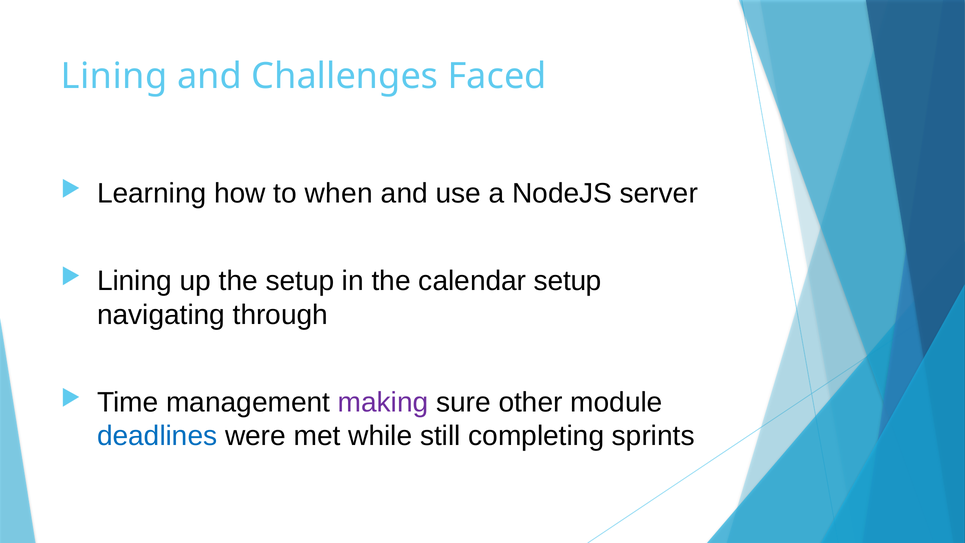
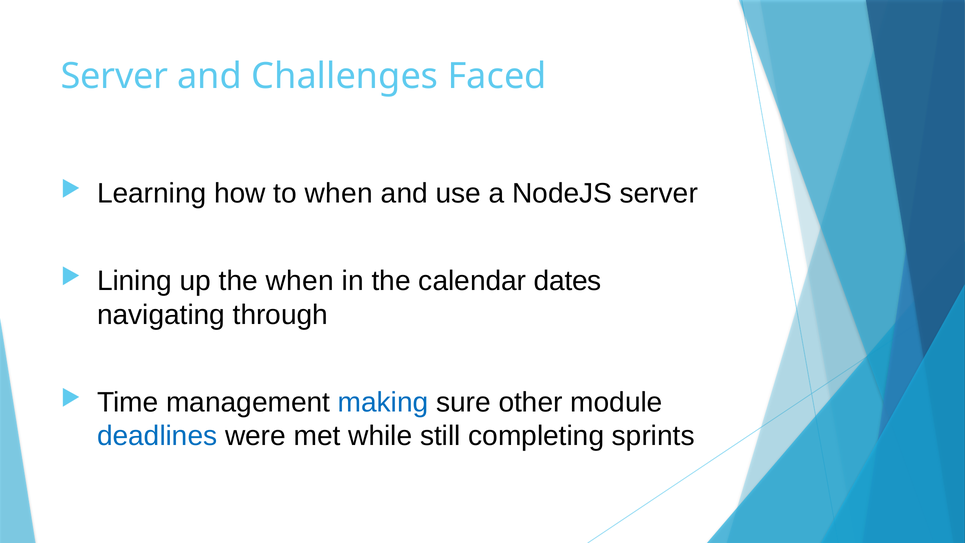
Lining at (114, 76): Lining -> Server
the setup: setup -> when
calendar setup: setup -> dates
making colour: purple -> blue
